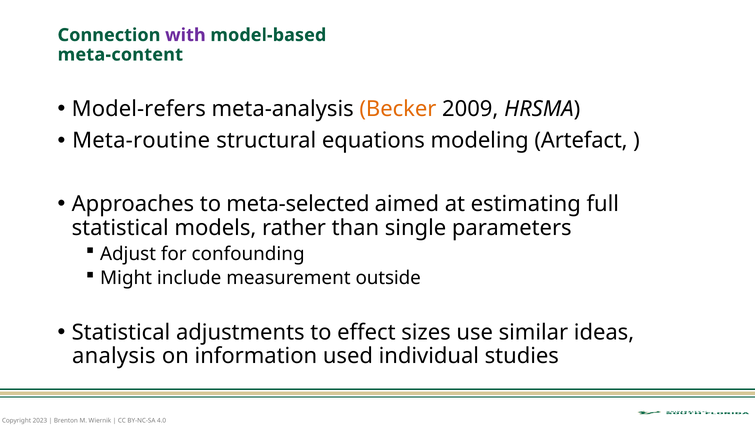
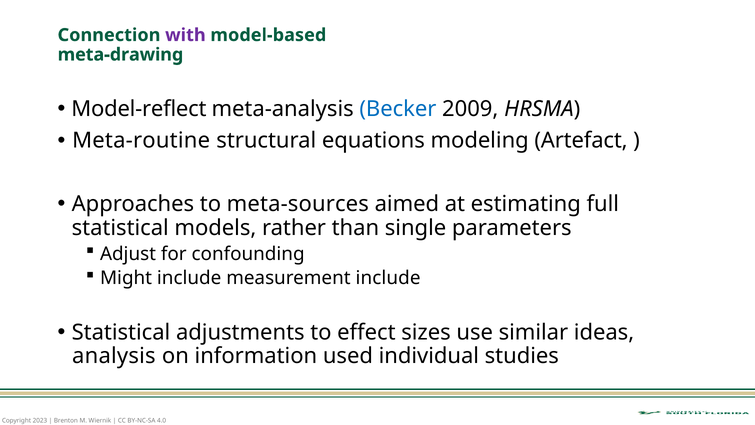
meta-content: meta-content -> meta-drawing
Model-refers: Model-refers -> Model-reflect
Becker colour: orange -> blue
meta-selected: meta-selected -> meta-sources
measurement outside: outside -> include
